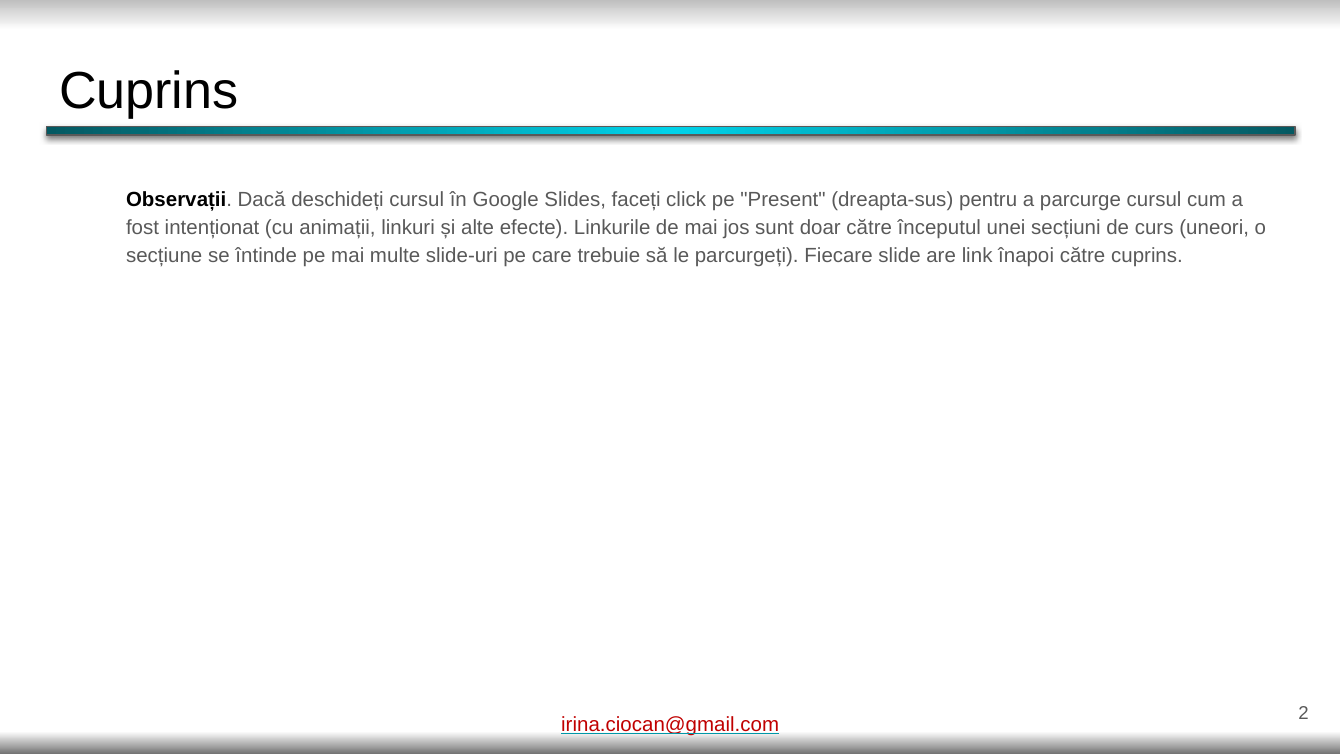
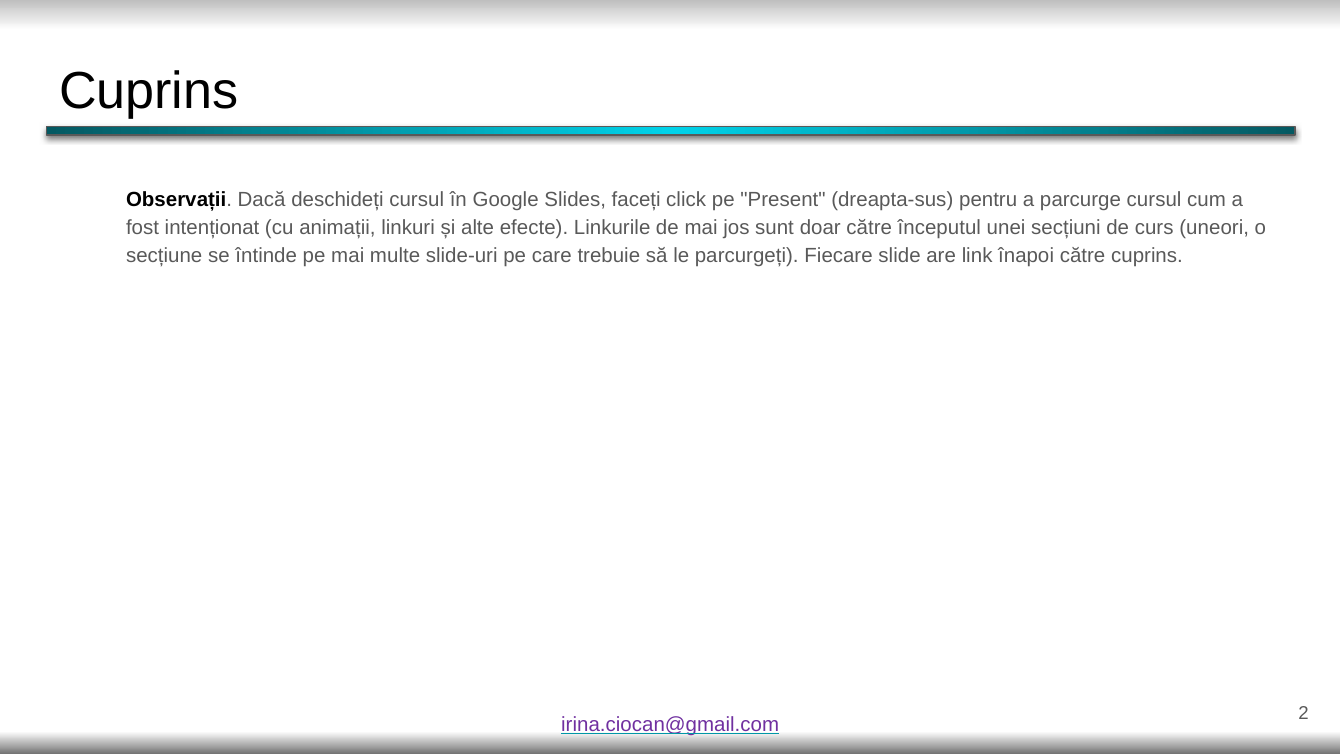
irina.ciocan@gmail.com colour: red -> purple
